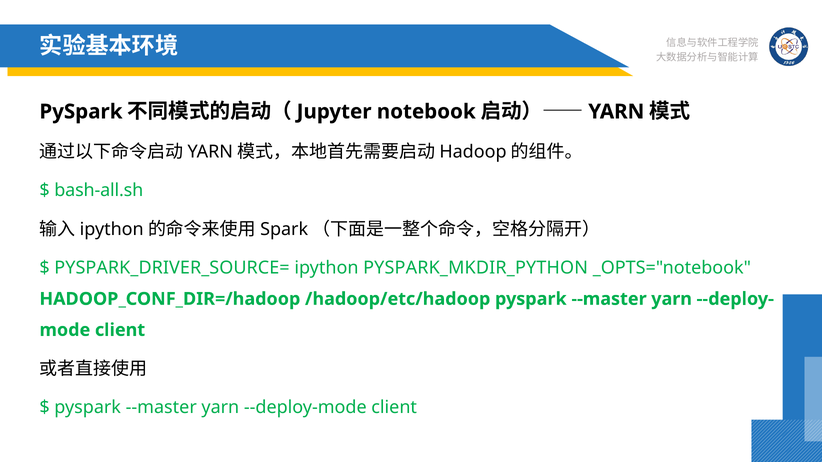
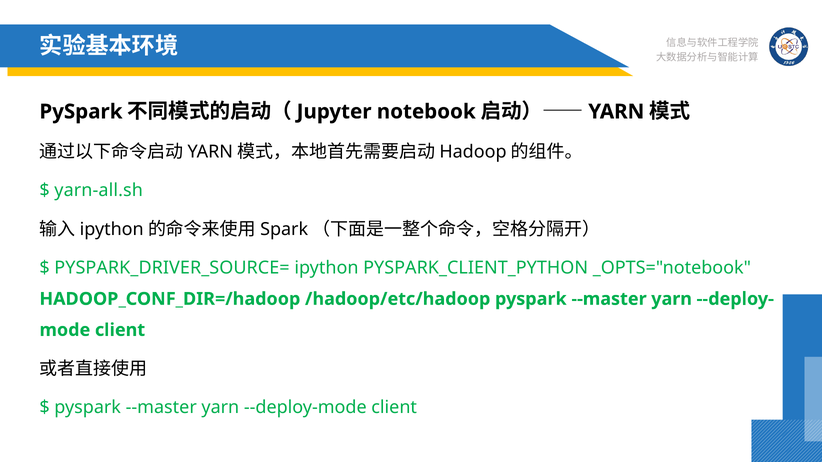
bash-all.sh: bash-all.sh -> yarn-all.sh
PYSPARK_MKDIR_PYTHON: PYSPARK_MKDIR_PYTHON -> PYSPARK_CLIENT_PYTHON
